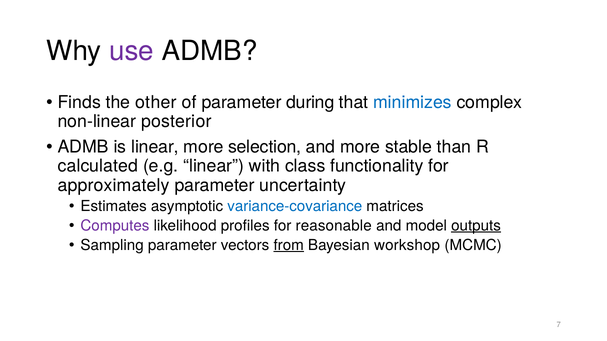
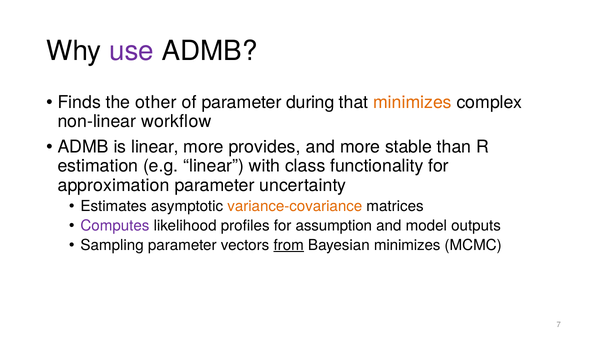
minimizes at (413, 103) colour: blue -> orange
posterior: posterior -> workflow
selection: selection -> provides
calculated: calculated -> estimation
approximately: approximately -> approximation
variance-covariance colour: blue -> orange
reasonable: reasonable -> assumption
outputs underline: present -> none
Bayesian workshop: workshop -> minimizes
